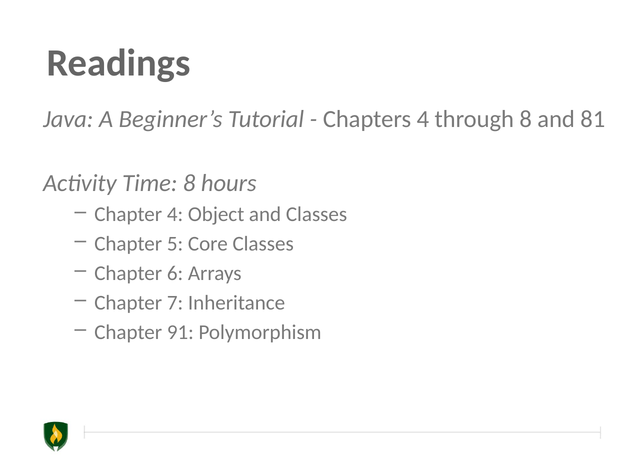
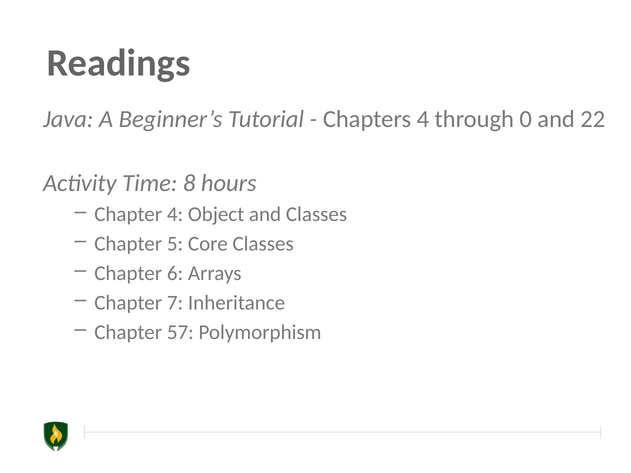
through 8: 8 -> 0
81: 81 -> 22
91: 91 -> 57
